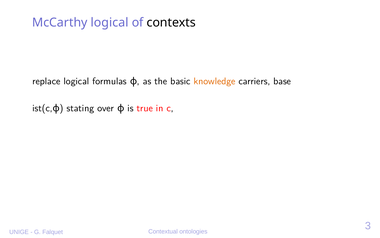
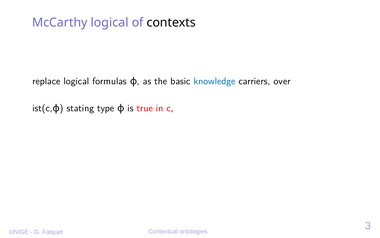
knowledge colour: orange -> blue
base: base -> over
over: over -> type
